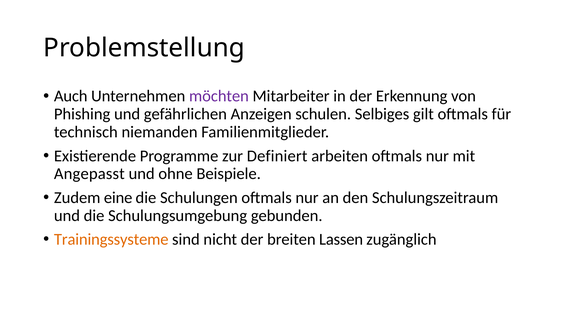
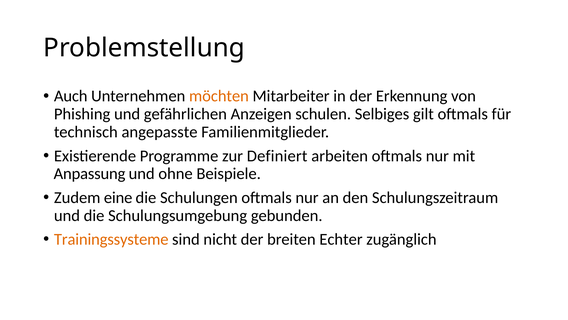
möchten colour: purple -> orange
niemanden: niemanden -> angepasste
Angepasst: Angepasst -> Anpassung
Lassen: Lassen -> Echter
